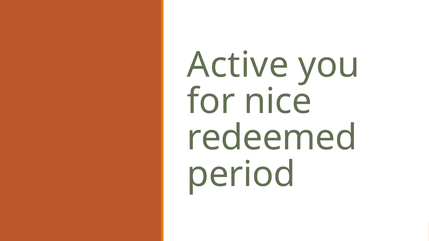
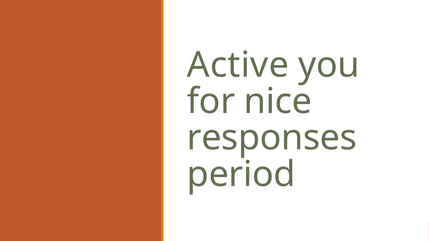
redeemed: redeemed -> responses
